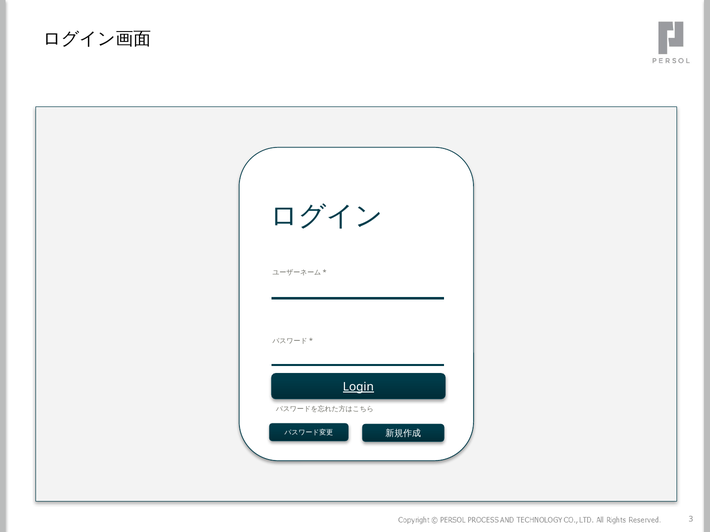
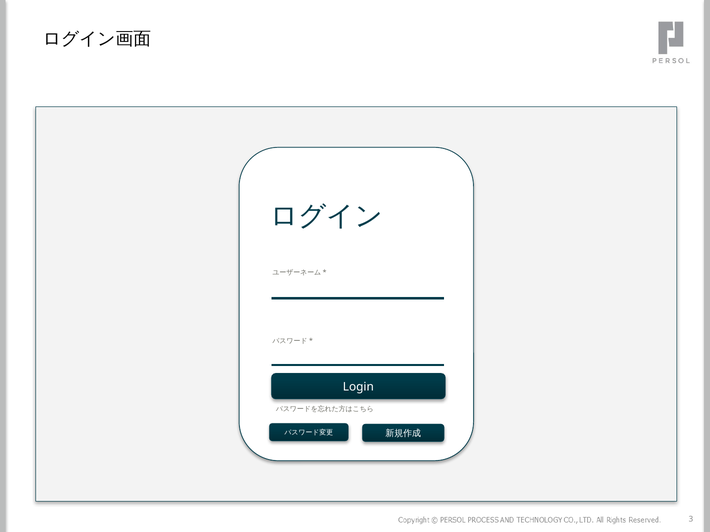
Login underline: present -> none
